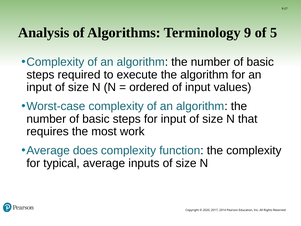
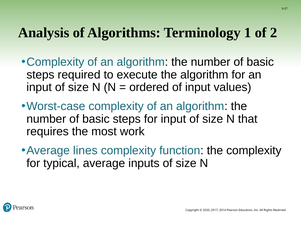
9: 9 -> 1
5: 5 -> 2
does: does -> lines
